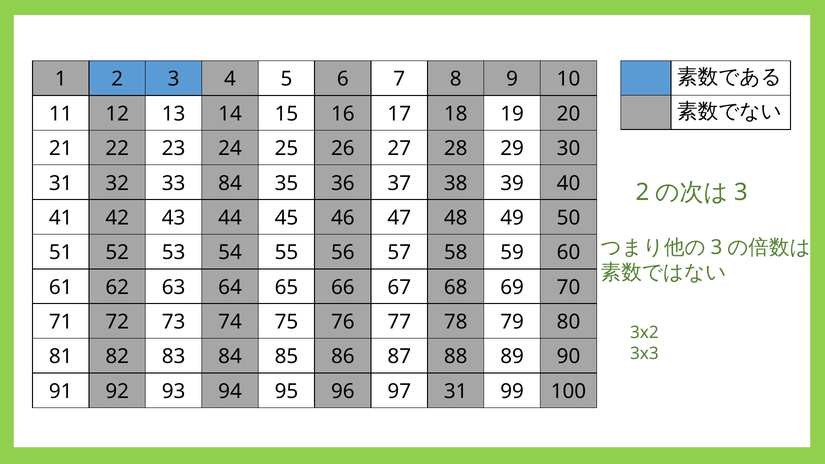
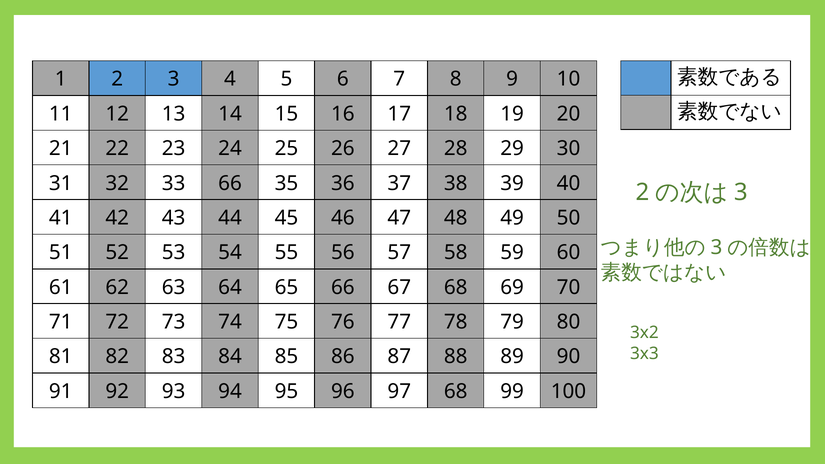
33 84: 84 -> 66
97 31: 31 -> 68
